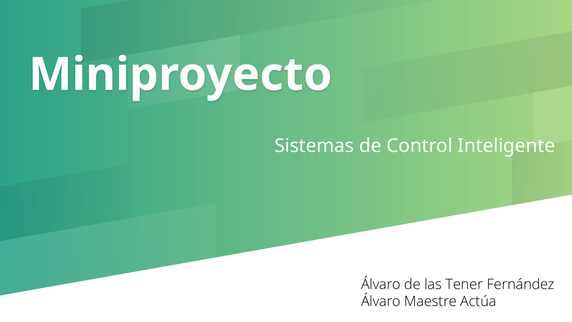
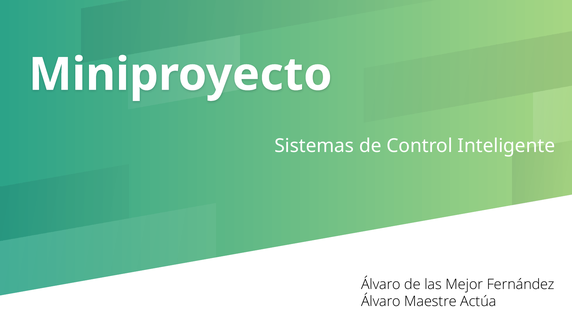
Tener: Tener -> Mejor
